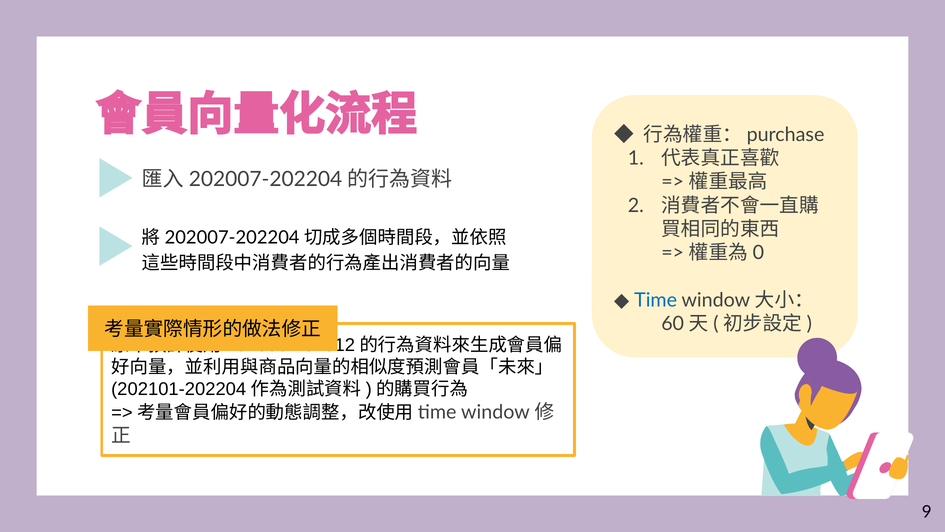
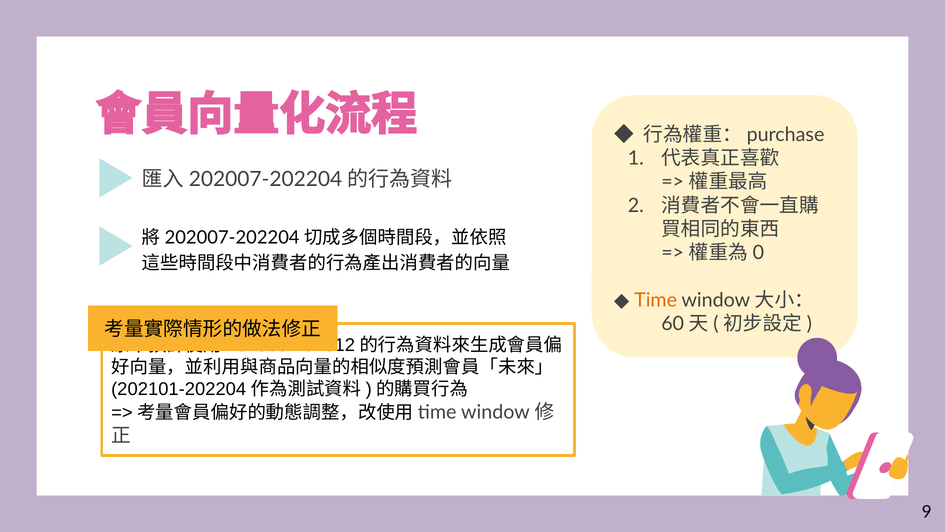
Time colour: blue -> orange
